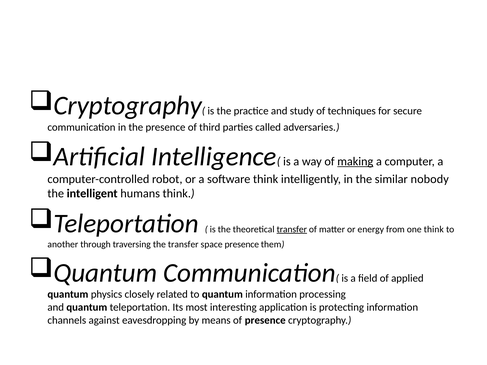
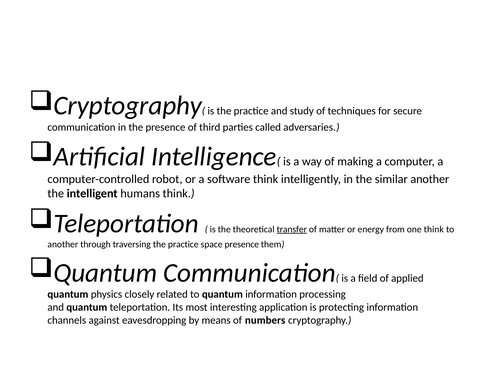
making underline: present -> none
similar nobody: nobody -> another
traversing the transfer: transfer -> practice
of presence: presence -> numbers
